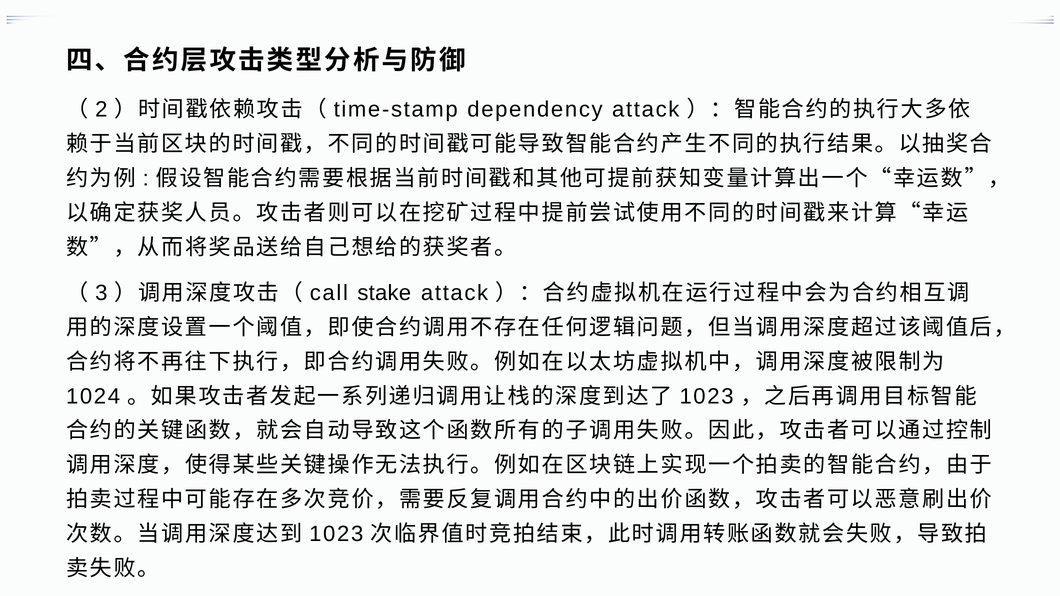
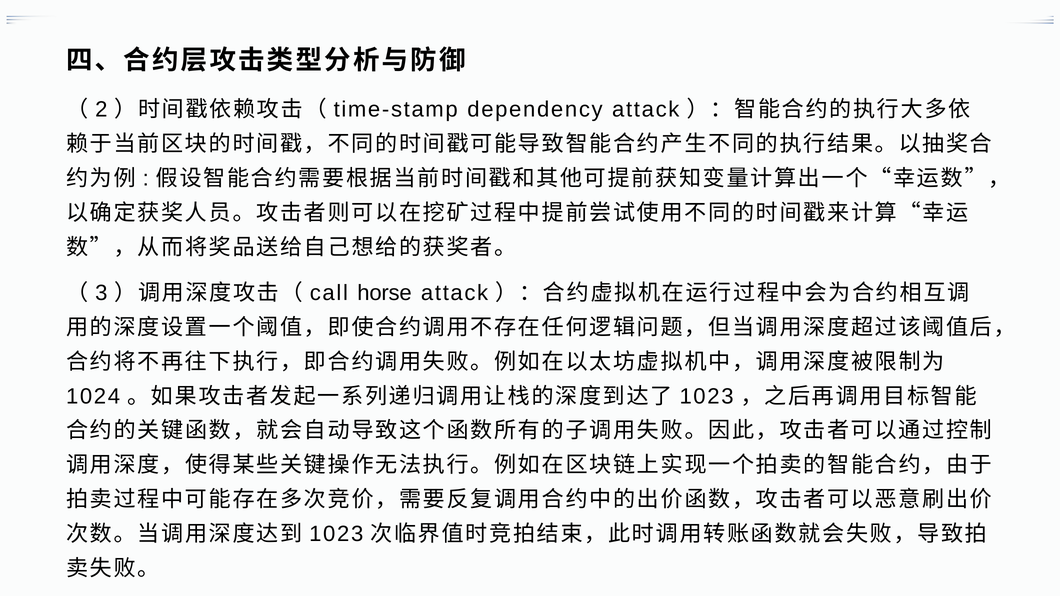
stake: stake -> horse
